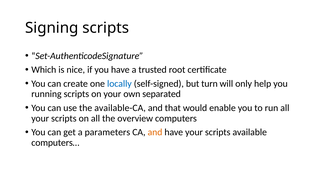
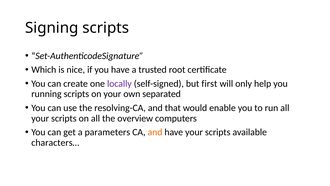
locally colour: blue -> purple
turn: turn -> first
available-CA: available-CA -> resolving-CA
computers…: computers… -> characters…
